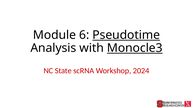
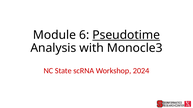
Monocle3 underline: present -> none
